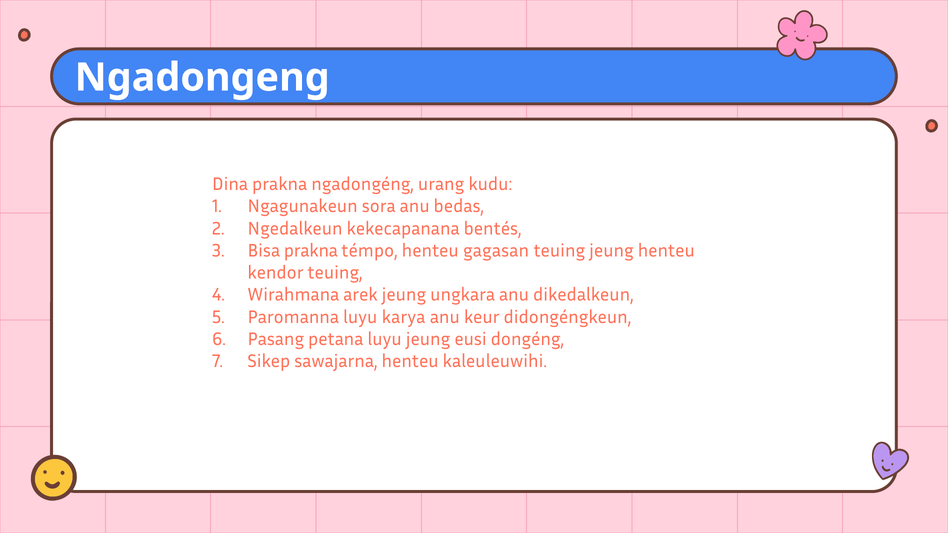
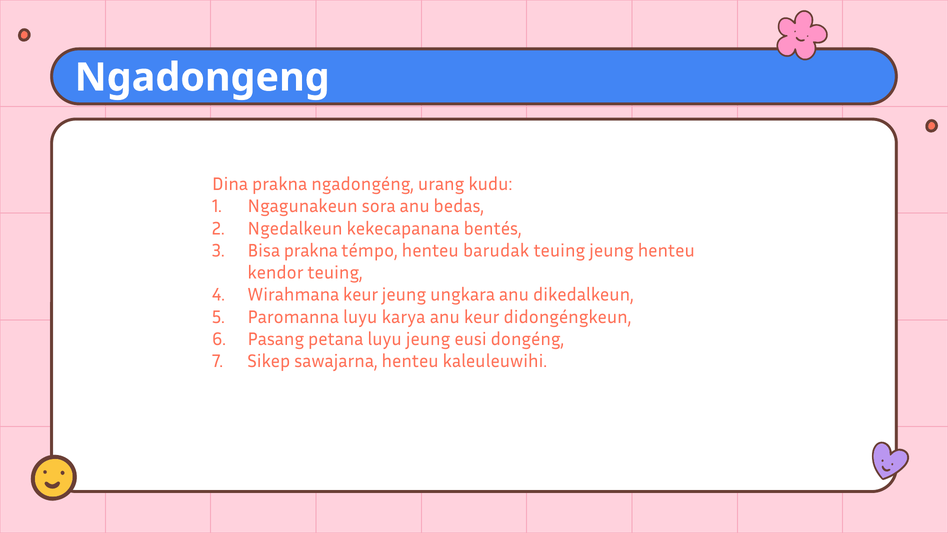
gagasan: gagasan -> barudak
Wirahmana arek: arek -> keur
